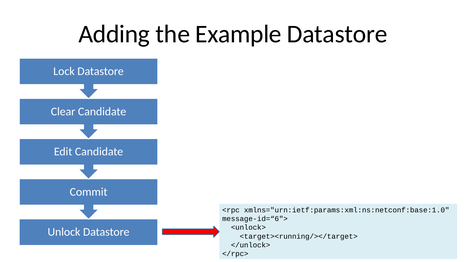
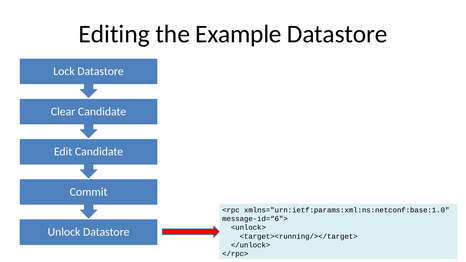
Adding: Adding -> Editing
